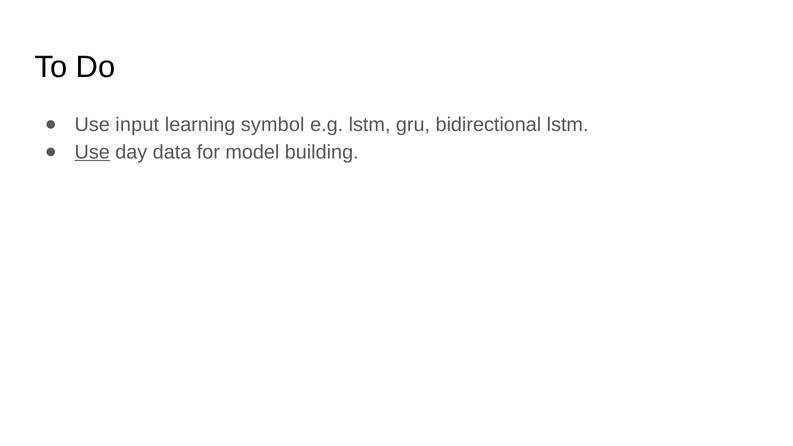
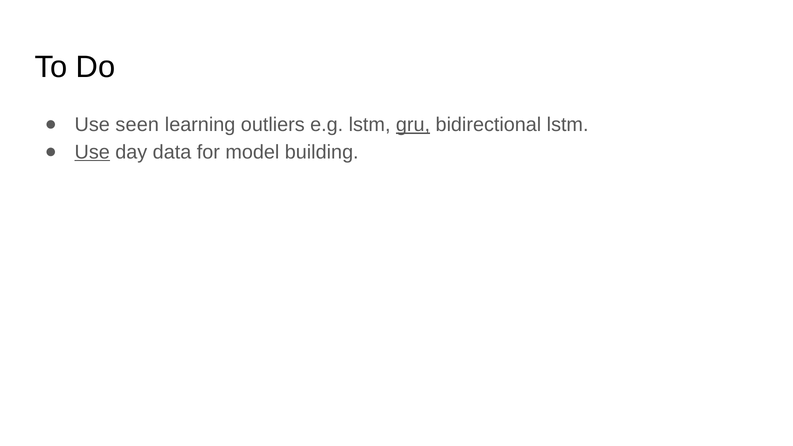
input: input -> seen
symbol: symbol -> outliers
gru underline: none -> present
